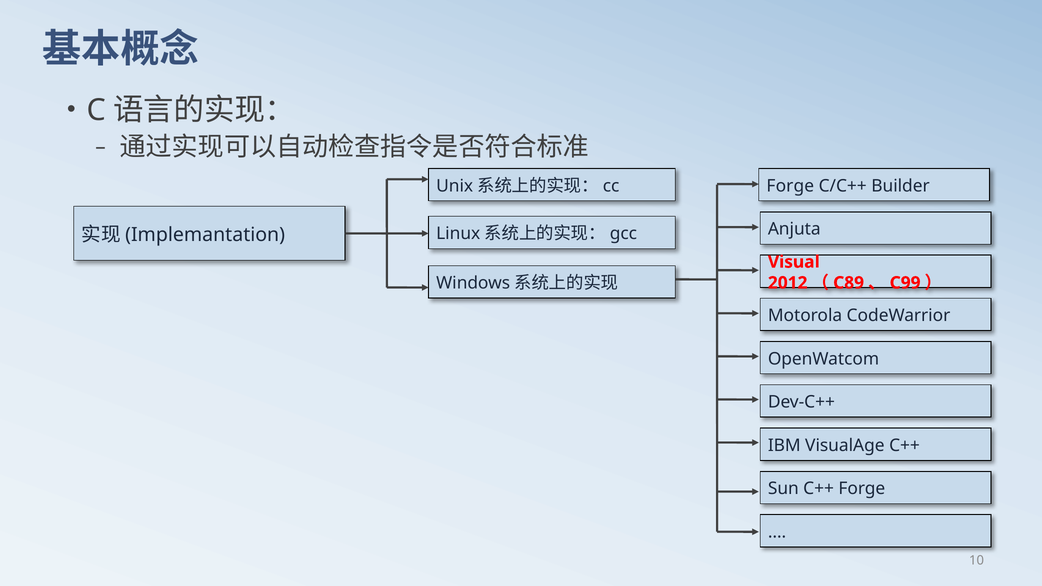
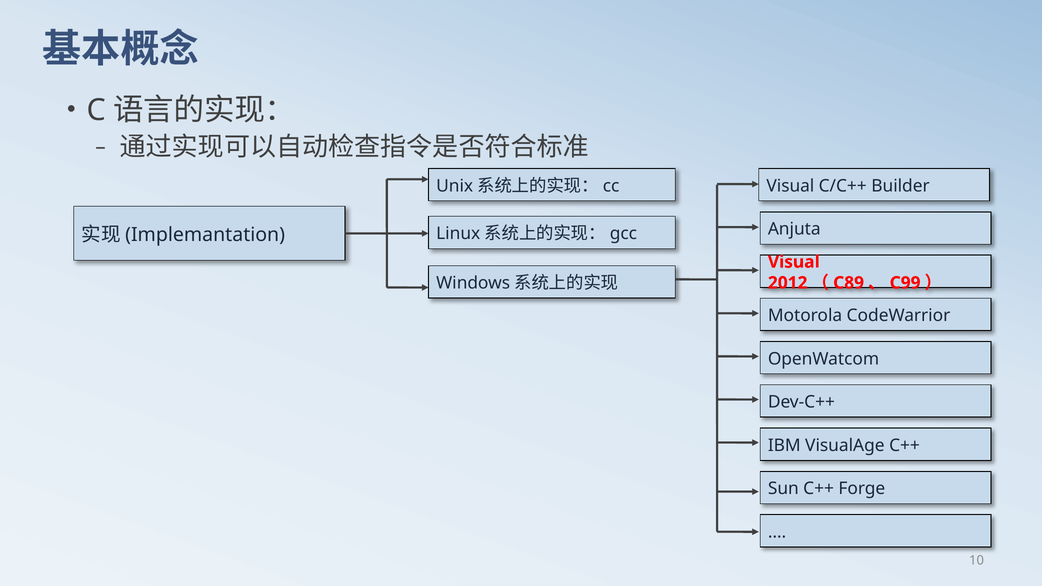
Forge at (790, 186): Forge -> Visual
